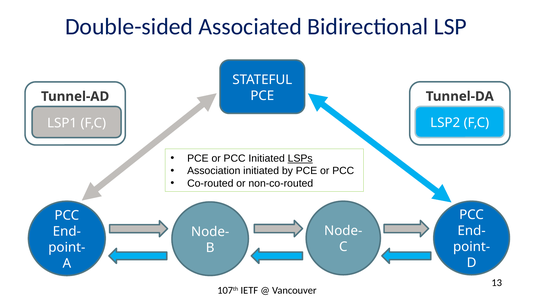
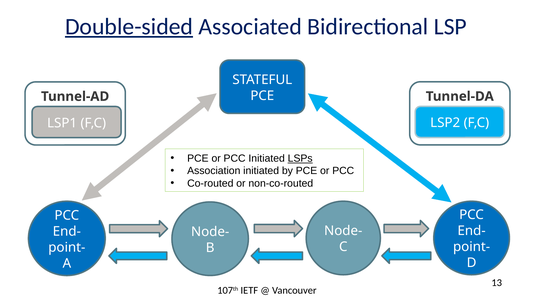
Double-sided underline: none -> present
